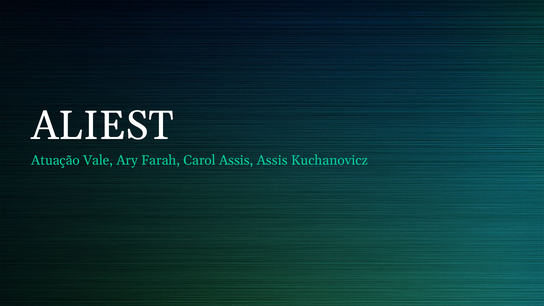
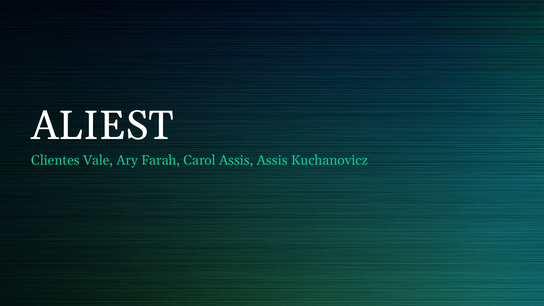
Atuação: Atuação -> Clientes
